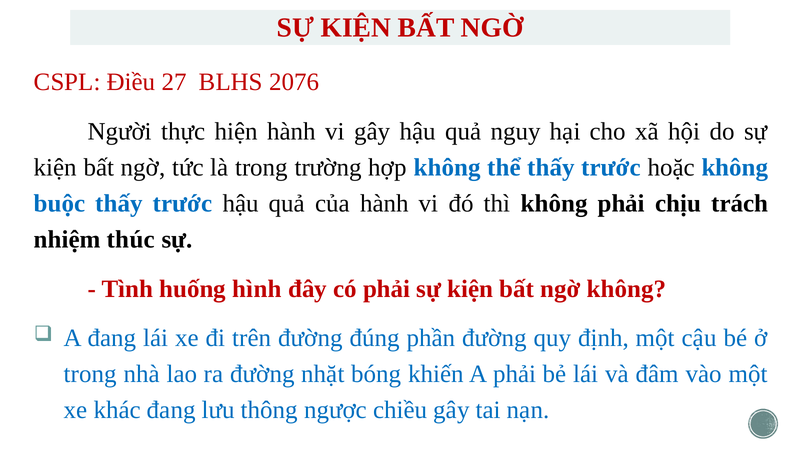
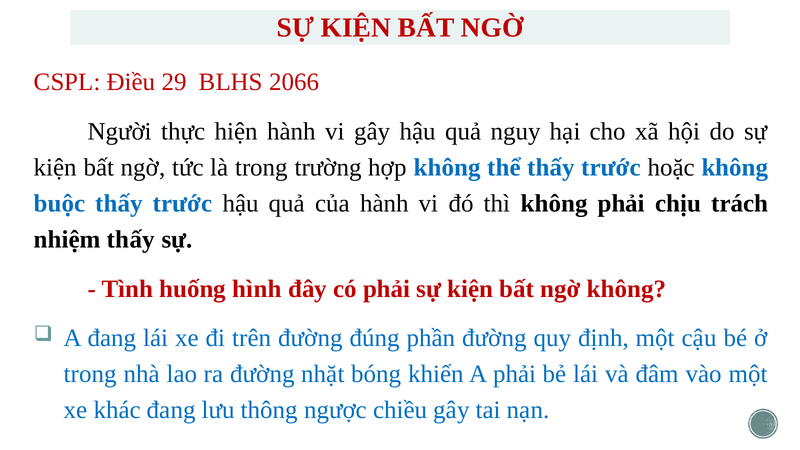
27: 27 -> 29
2076: 2076 -> 2066
nhiệm thúc: thúc -> thấy
